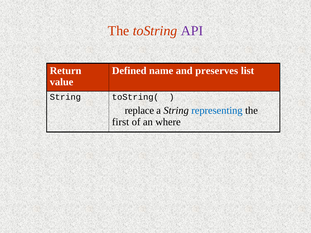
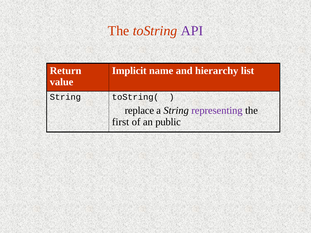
Defined: Defined -> Implicit
preserves: preserves -> hierarchy
representing colour: blue -> purple
where: where -> public
